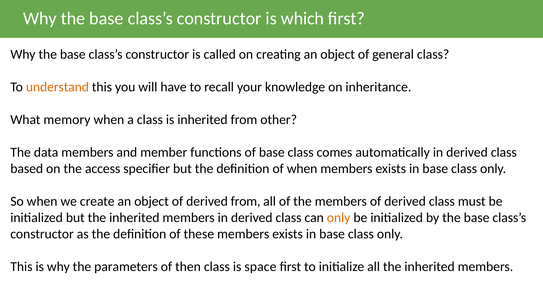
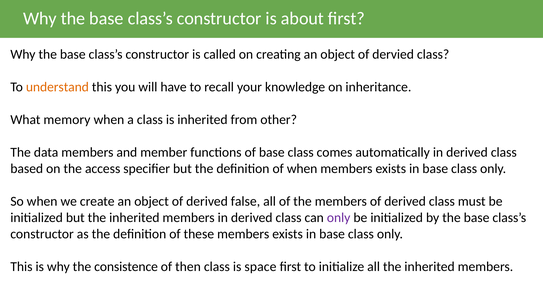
which: which -> about
general: general -> dervied
derived from: from -> false
only at (339, 217) colour: orange -> purple
parameters: parameters -> consistence
